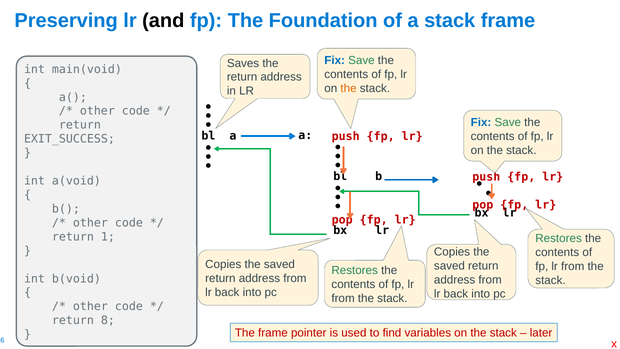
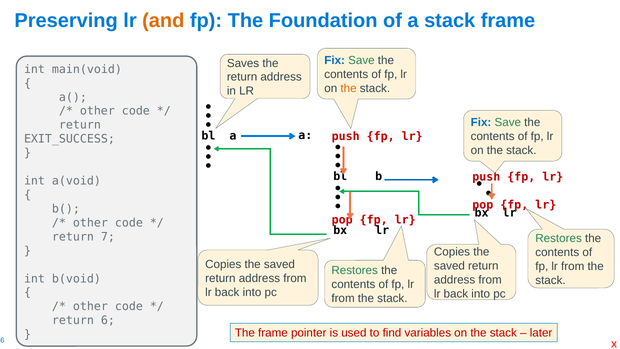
and colour: black -> orange
1: 1 -> 7
8: 8 -> 6
